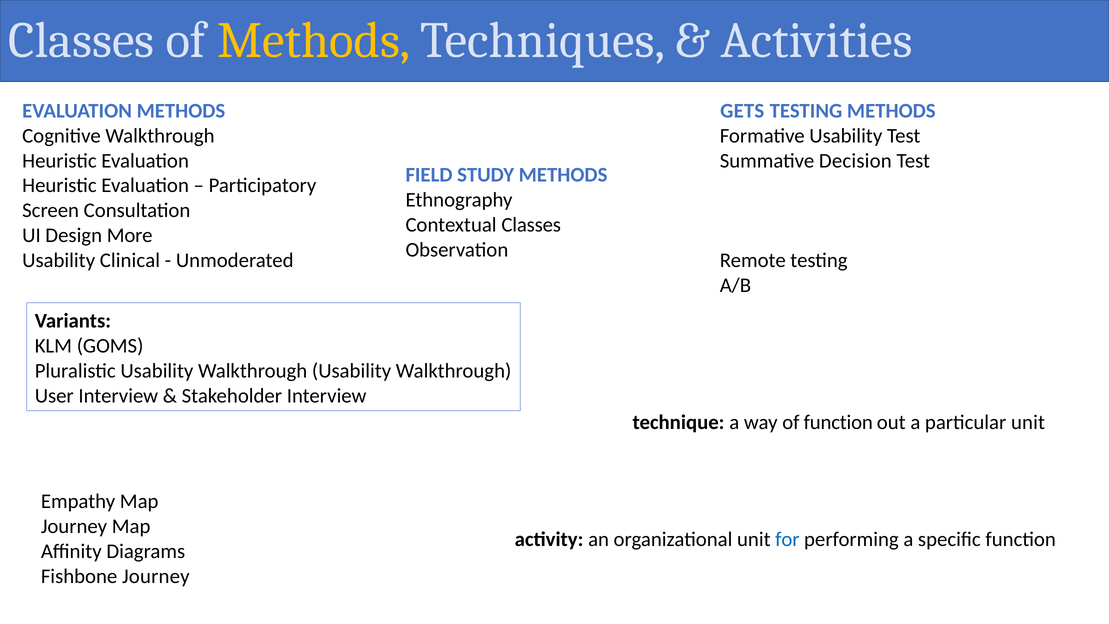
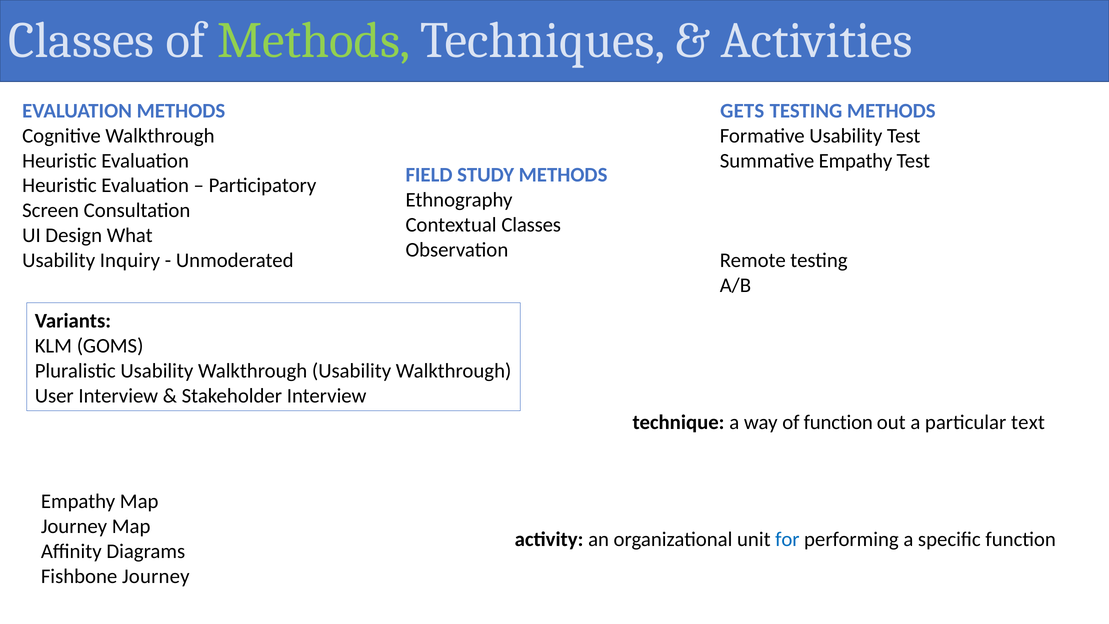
Methods at (314, 40) colour: yellow -> light green
Summative Decision: Decision -> Empathy
More: More -> What
Clinical: Clinical -> Inquiry
particular unit: unit -> text
